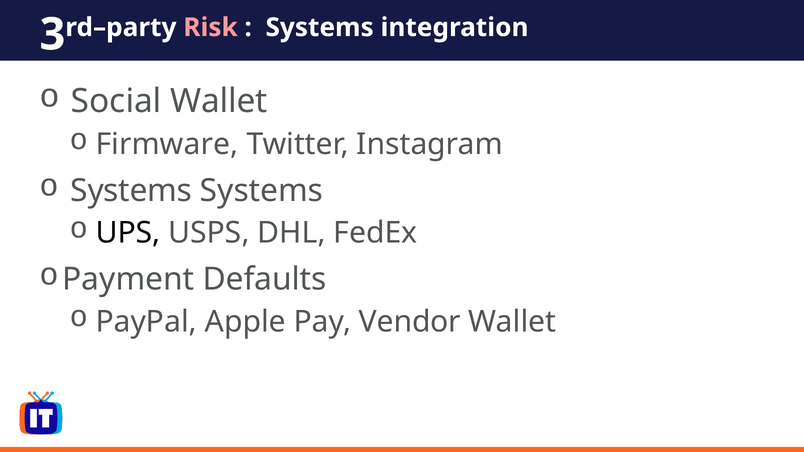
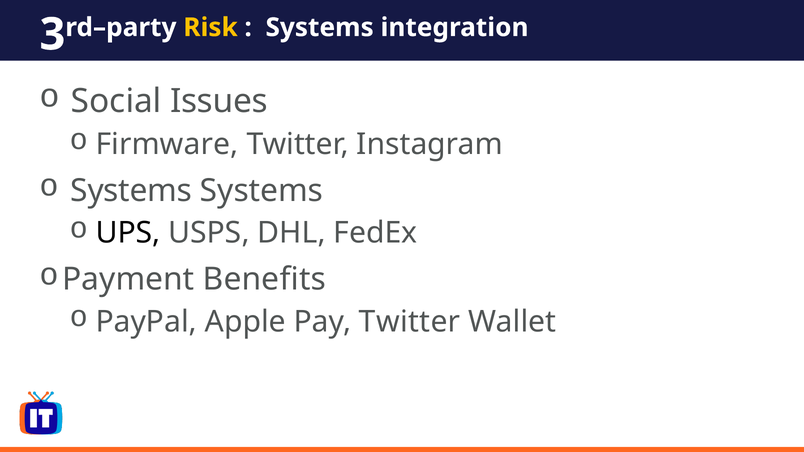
Risk colour: pink -> yellow
Social Wallet: Wallet -> Issues
Defaults: Defaults -> Benefits
Pay Vendor: Vendor -> Twitter
